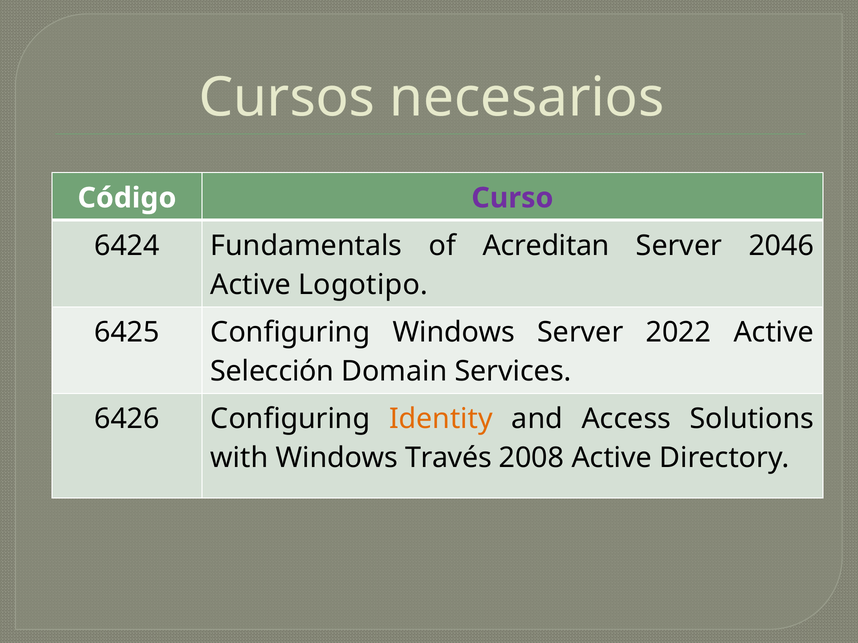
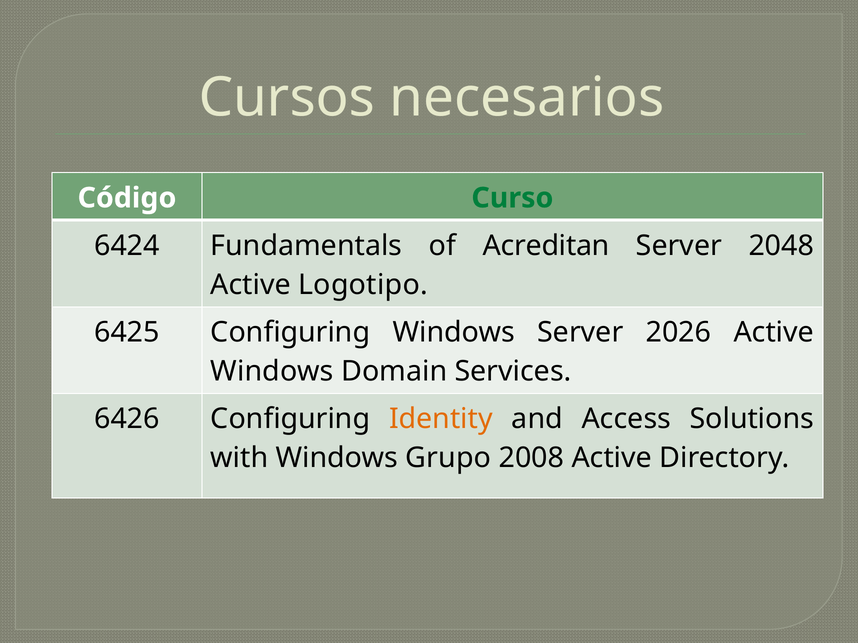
Curso colour: purple -> green
2046: 2046 -> 2048
2022: 2022 -> 2026
Selección at (272, 372): Selección -> Windows
Través: Través -> Grupo
